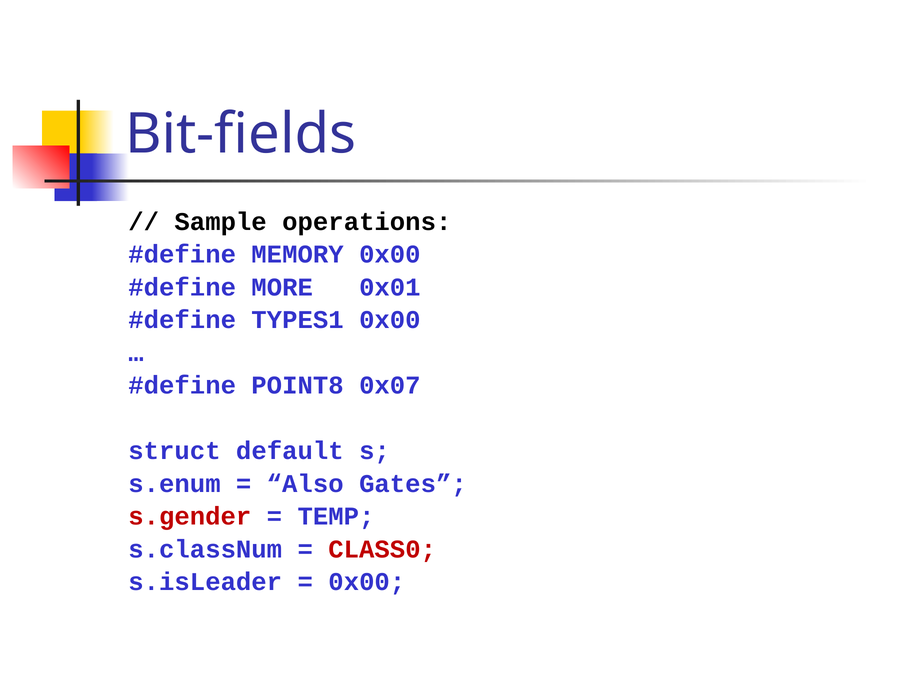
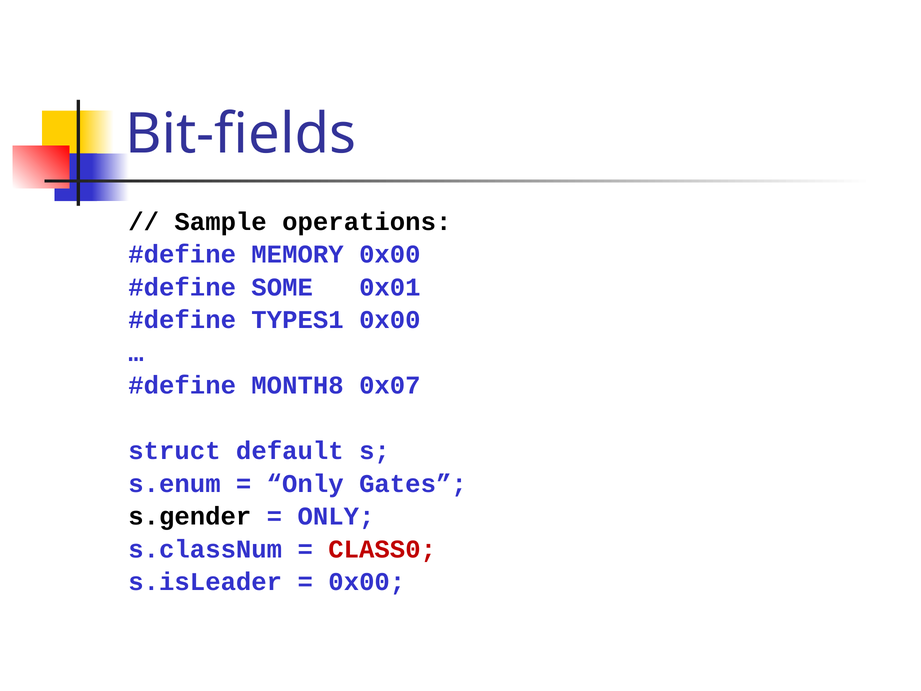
MORE: MORE -> SOME
POINT8: POINT8 -> MONTH8
Also at (305, 483): Also -> Only
s.gender colour: red -> black
TEMP at (336, 516): TEMP -> ONLY
